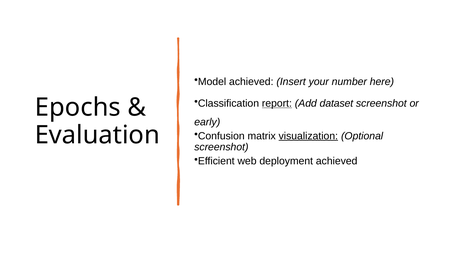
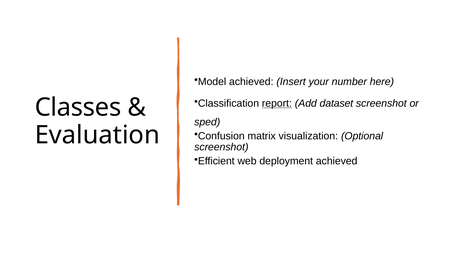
Epochs: Epochs -> Classes
early: early -> sped
visualization underline: present -> none
